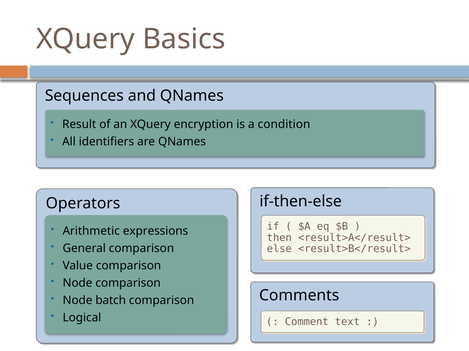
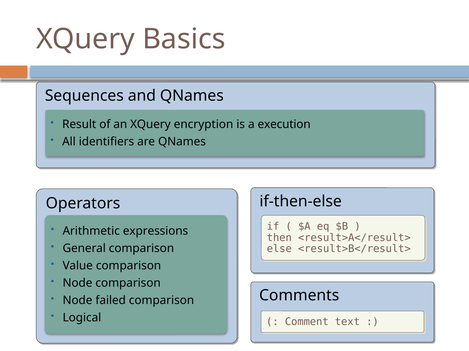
condition: condition -> execution
batch: batch -> failed
